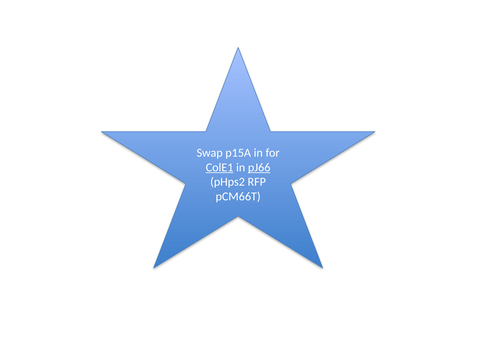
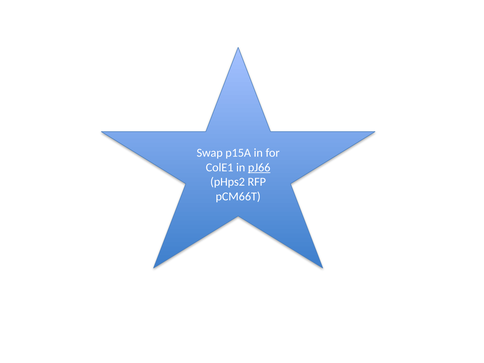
ColE1 underline: present -> none
